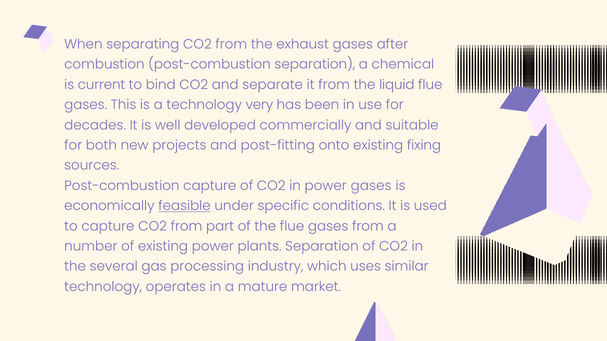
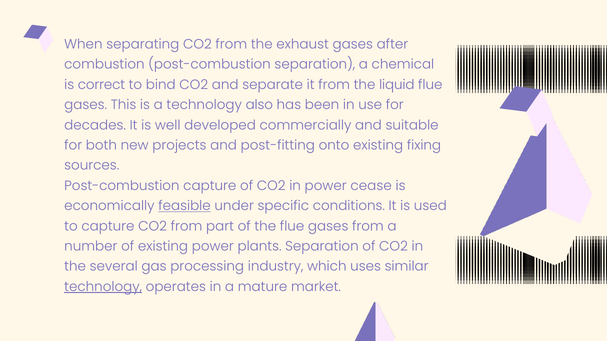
current: current -> correct
very: very -> also
power gases: gases -> cease
technology at (103, 287) underline: none -> present
